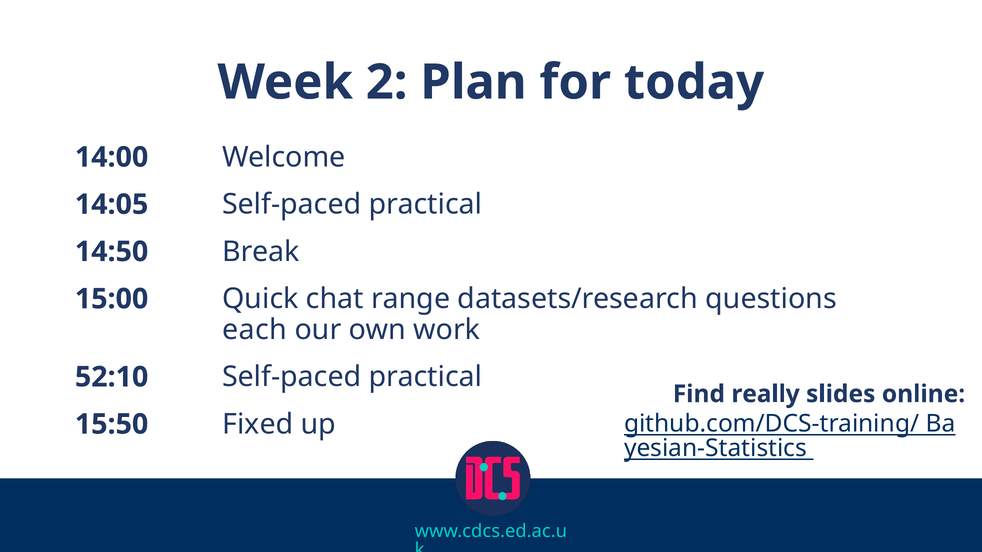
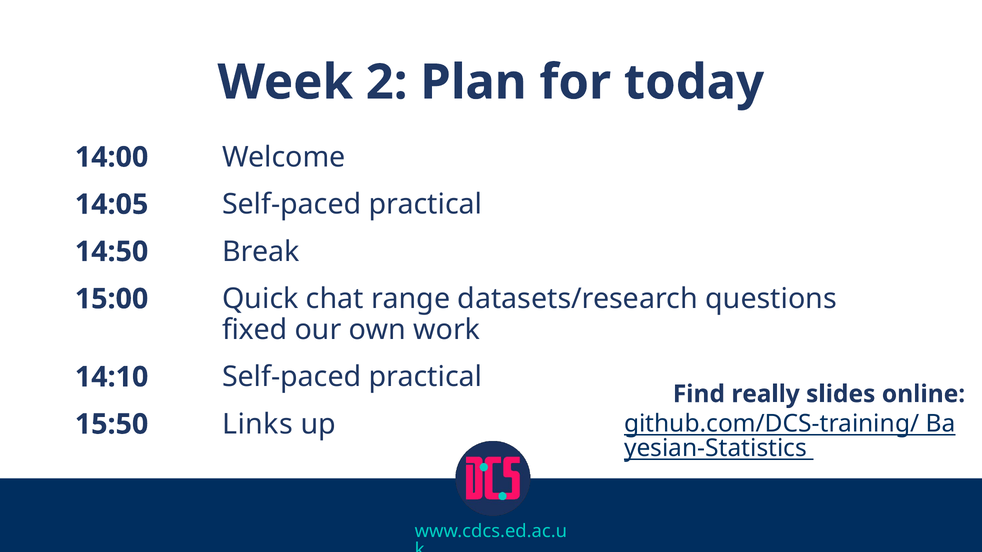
each: each -> fixed
52:10: 52:10 -> 14:10
Fixed: Fixed -> Links
